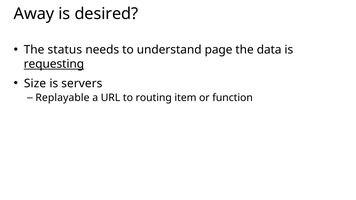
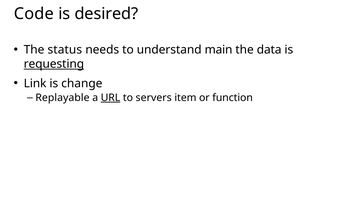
Away: Away -> Code
page: page -> main
Size: Size -> Link
servers: servers -> change
URL underline: none -> present
routing: routing -> servers
